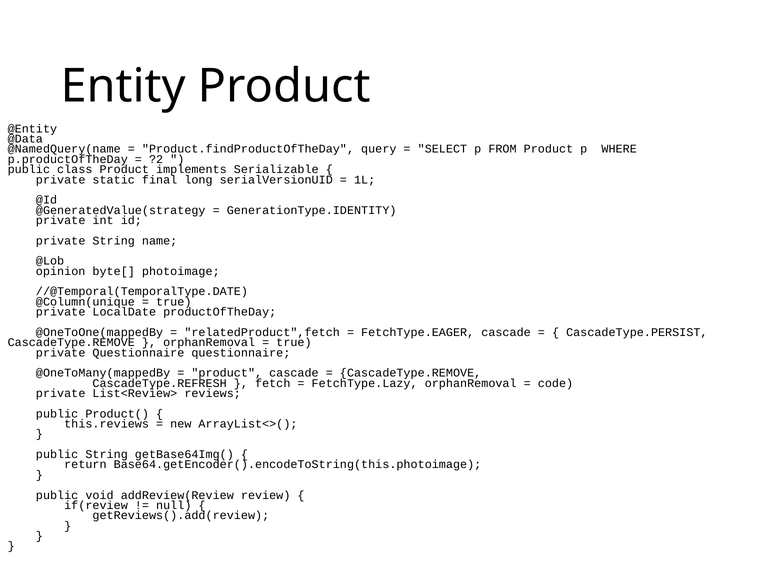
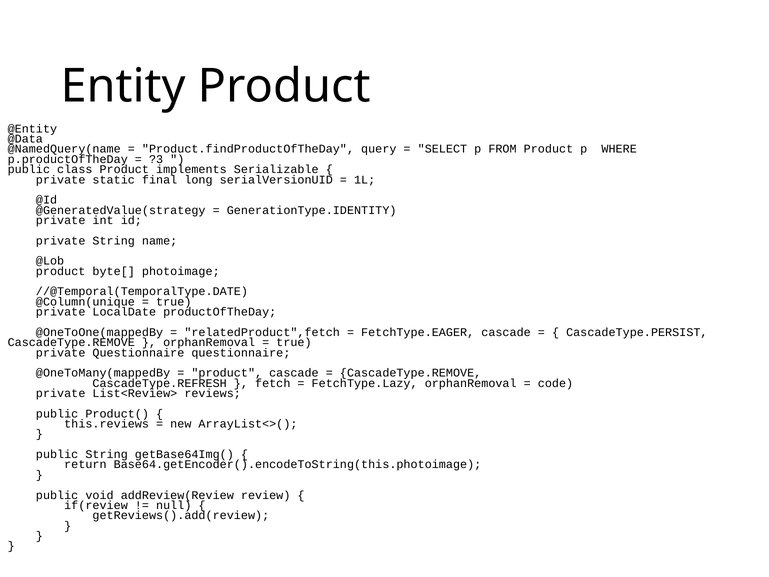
?2: ?2 -> ?3
opinion at (61, 271): opinion -> product
